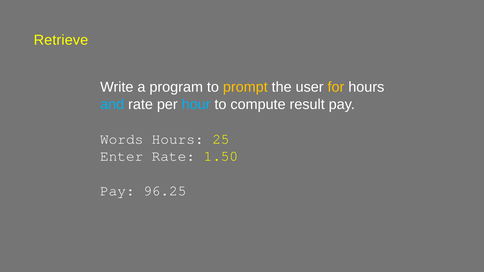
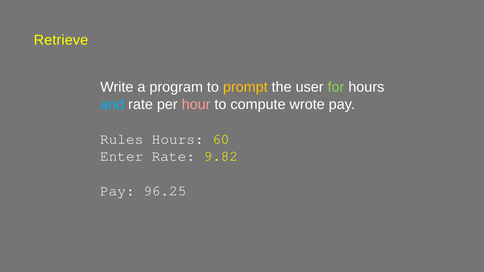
for colour: yellow -> light green
hour colour: light blue -> pink
result: result -> wrote
Words: Words -> Rules
25: 25 -> 60
1.50: 1.50 -> 9.82
